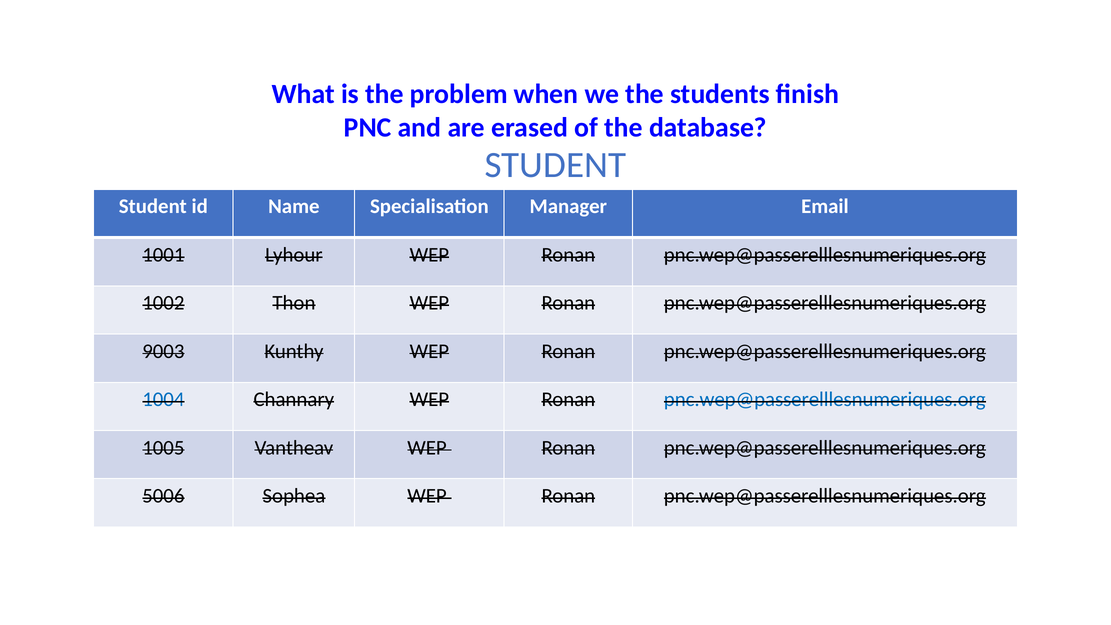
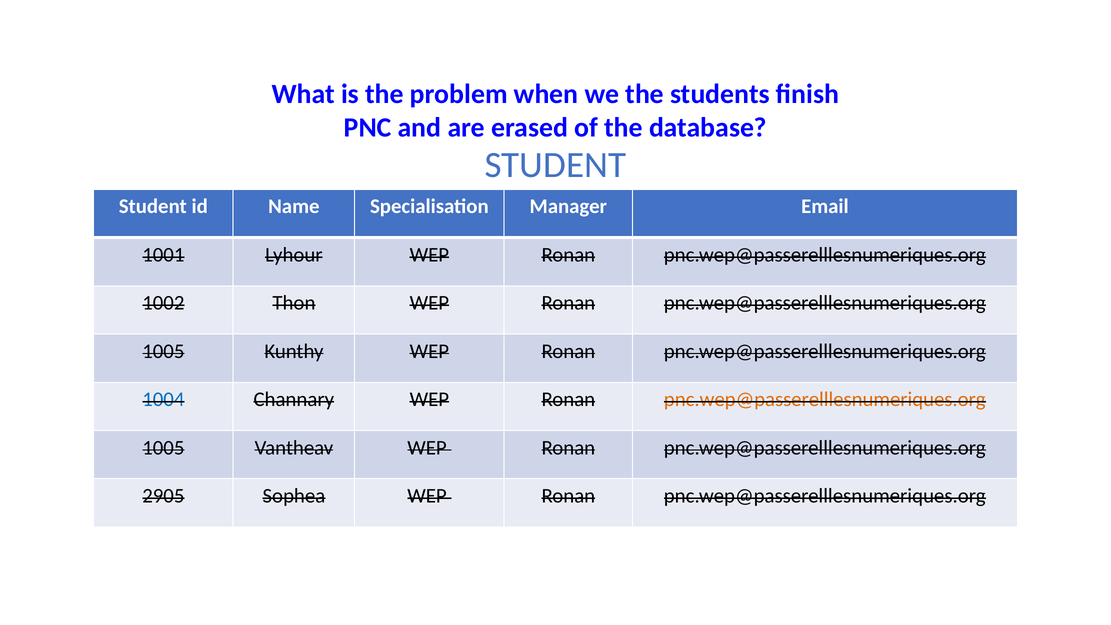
9003 at (163, 351): 9003 -> 1005
pnc.wep@passerelllesnumeriques.org at (825, 399) colour: blue -> orange
5006: 5006 -> 2905
